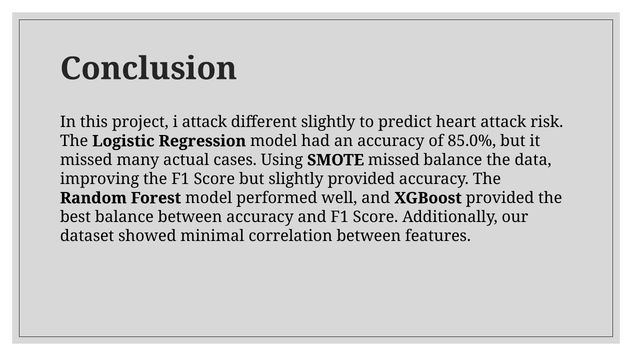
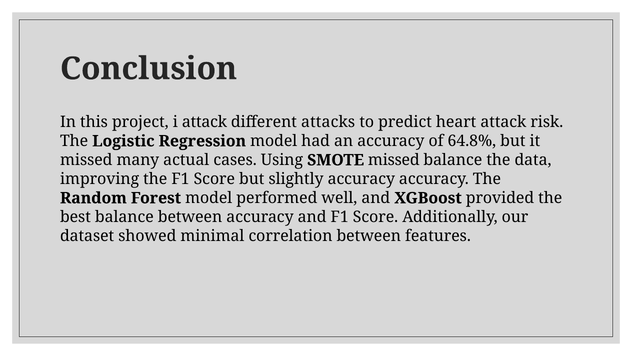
different slightly: slightly -> attacks
85.0%: 85.0% -> 64.8%
slightly provided: provided -> accuracy
